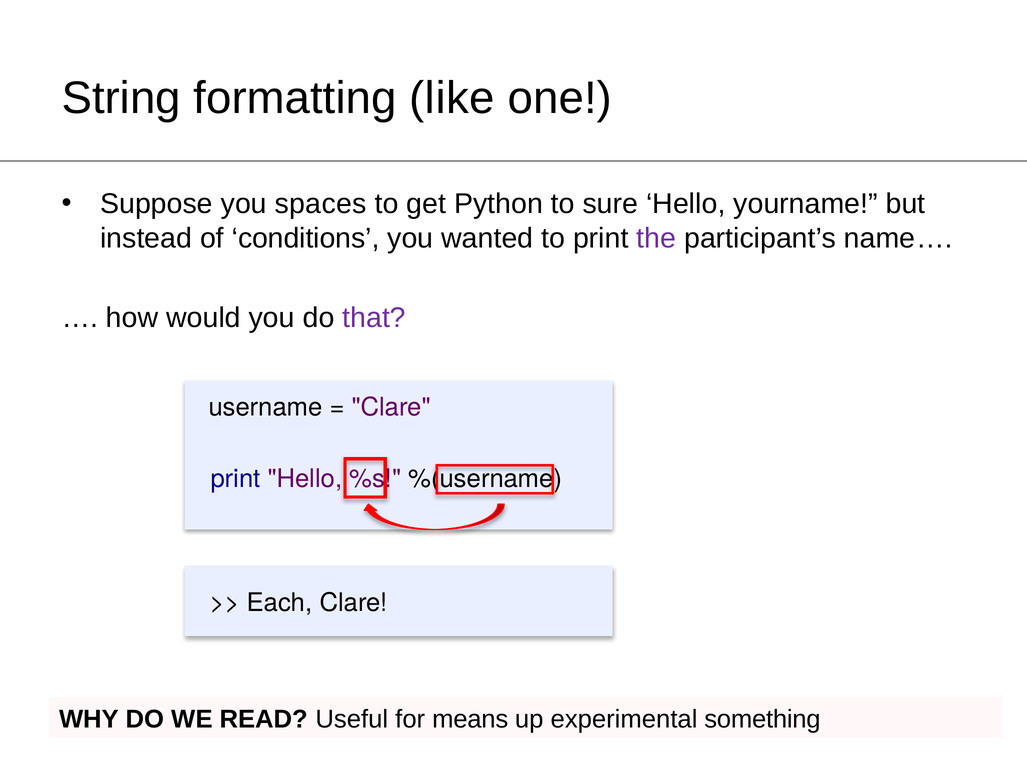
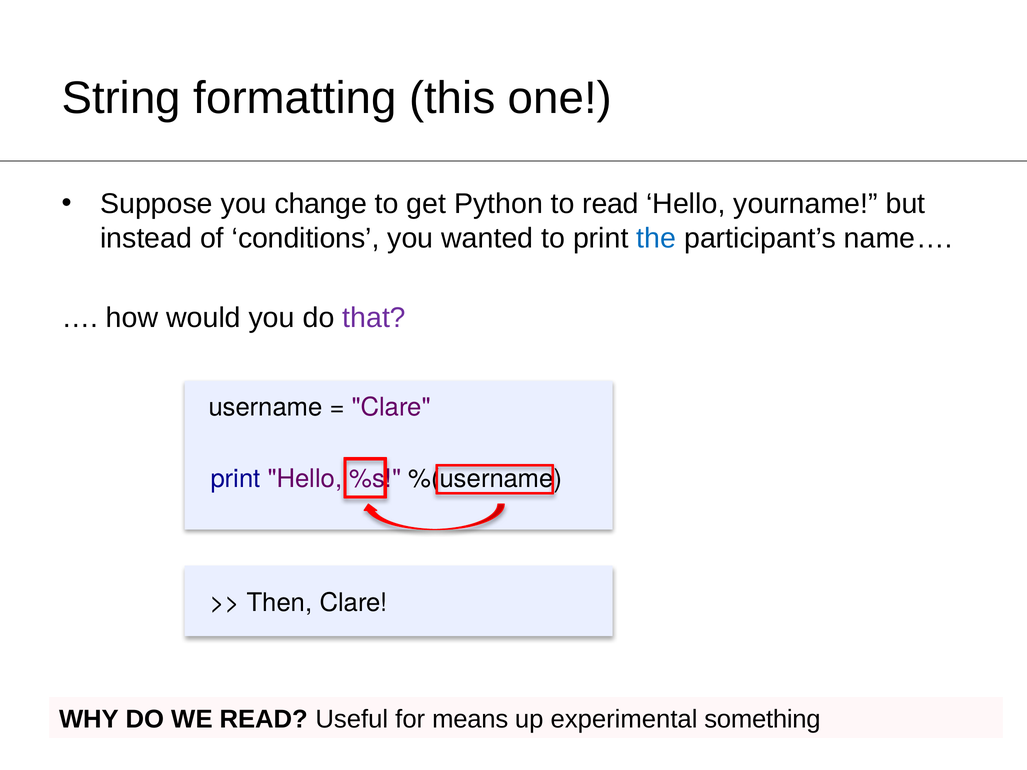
like: like -> this
spaces: spaces -> change
to sure: sure -> read
the colour: purple -> blue
Each: Each -> Then
